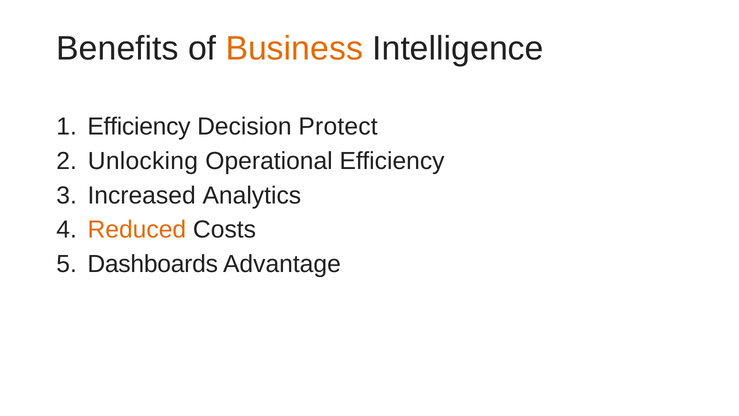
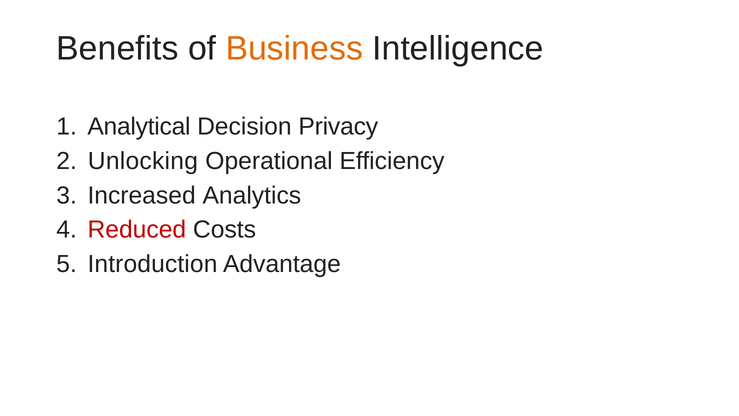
Efficiency at (139, 127): Efficiency -> Analytical
Protect: Protect -> Privacy
Reduced colour: orange -> red
Dashboards: Dashboards -> Introduction
